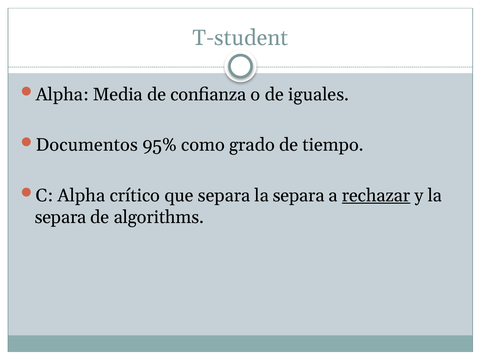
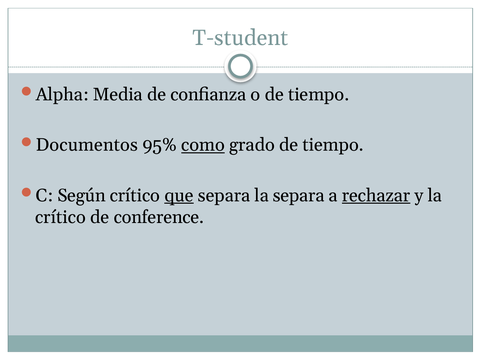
o de iguales: iguales -> tiempo
como underline: none -> present
C Alpha: Alpha -> Según
que underline: none -> present
separa at (61, 218): separa -> crítico
algorithms: algorithms -> conference
